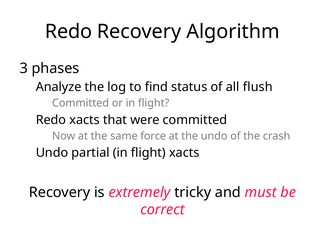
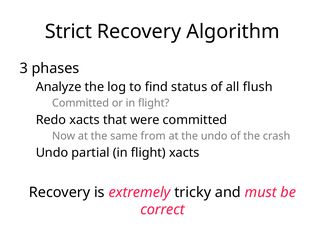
Redo at (68, 31): Redo -> Strict
force: force -> from
